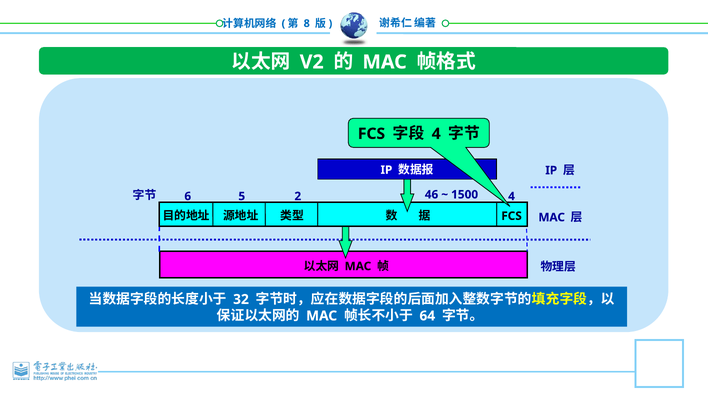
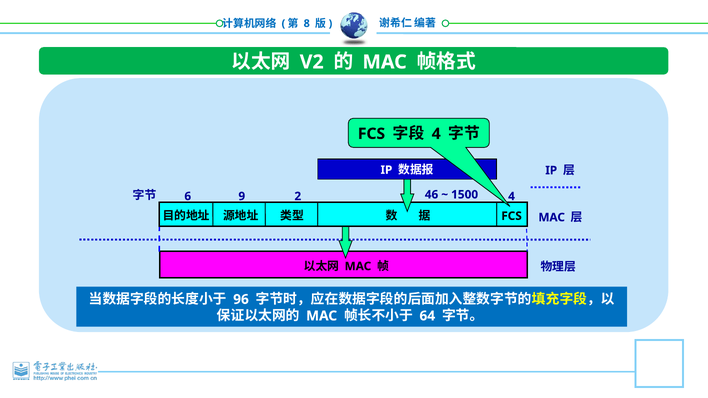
5: 5 -> 9
32: 32 -> 96
